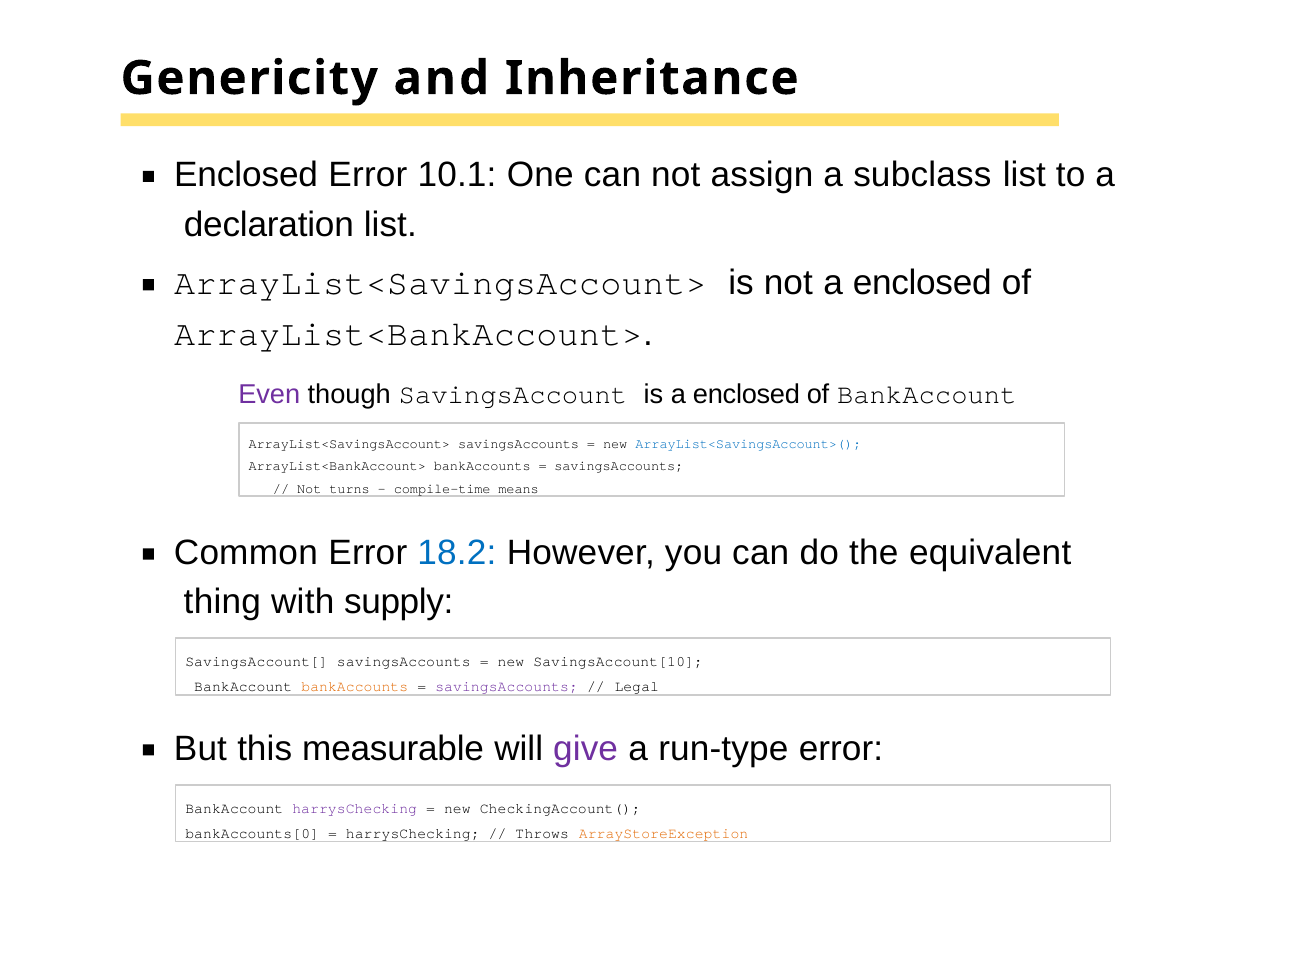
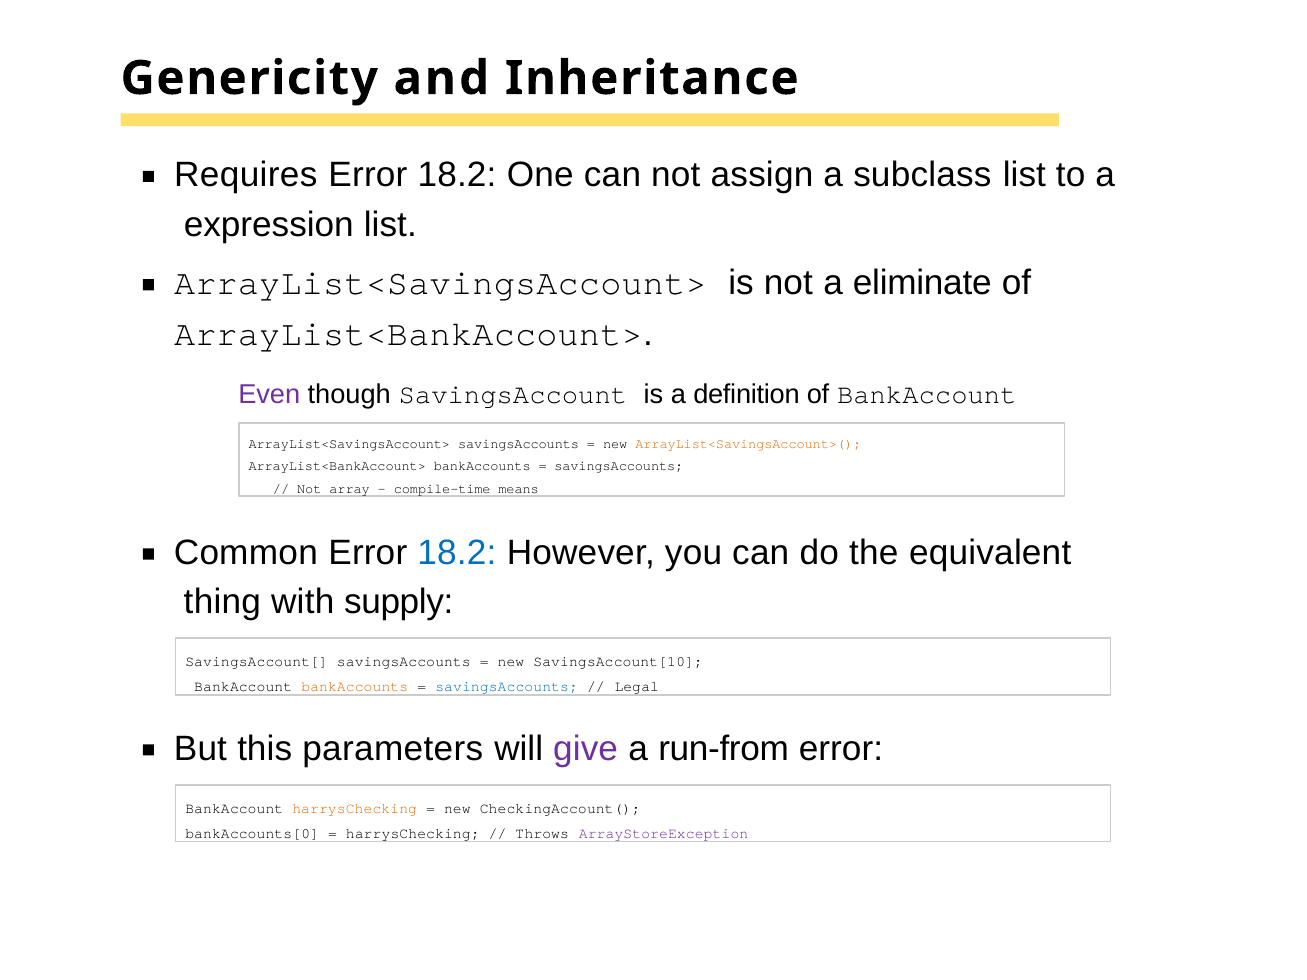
Enclosed at (246, 175): Enclosed -> Requires
10.1 at (457, 175): 10.1 -> 18.2
declaration: declaration -> expression
not a enclosed: enclosed -> eliminate
is a enclosed: enclosed -> definition
ArrayList<SavingsAccount>( colour: blue -> orange
turns: turns -> array
savingsAccounts at (507, 687) colour: purple -> blue
measurable: measurable -> parameters
run-type: run-type -> run-from
harrysChecking at (355, 808) colour: purple -> orange
ArrayStoreException colour: orange -> purple
